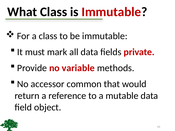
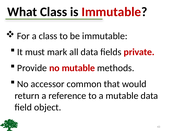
no variable: variable -> mutable
